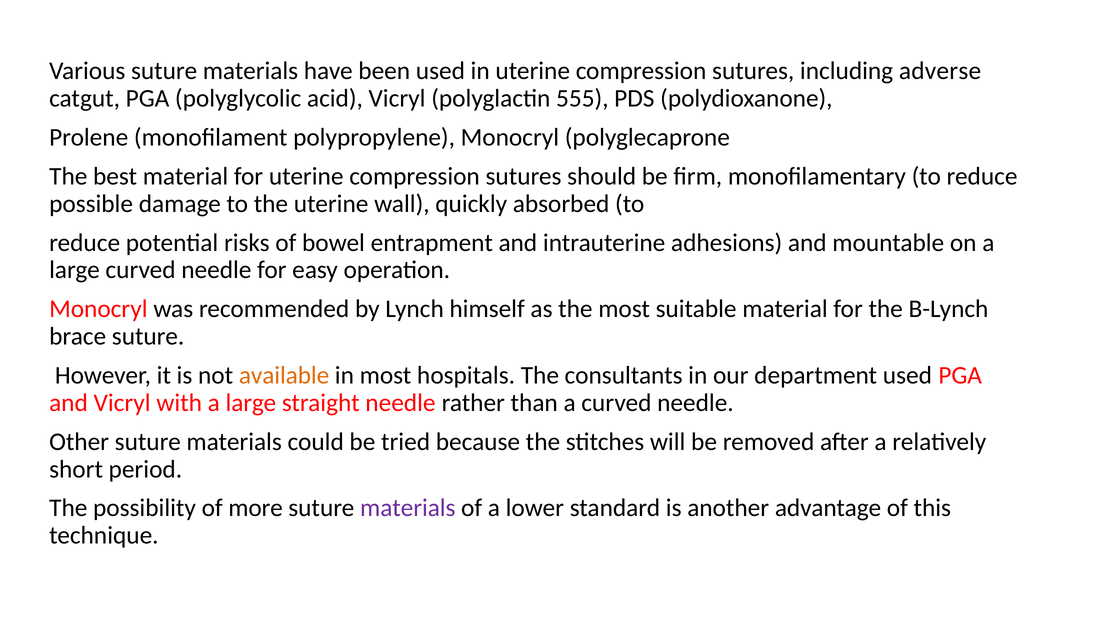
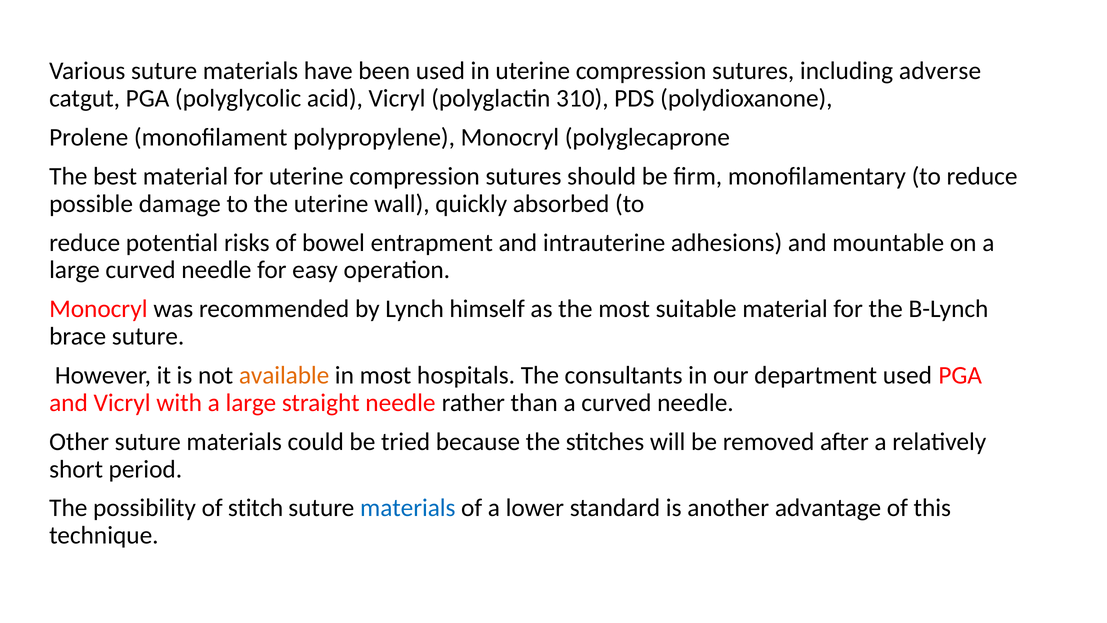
555: 555 -> 310
more: more -> stitch
materials at (408, 508) colour: purple -> blue
